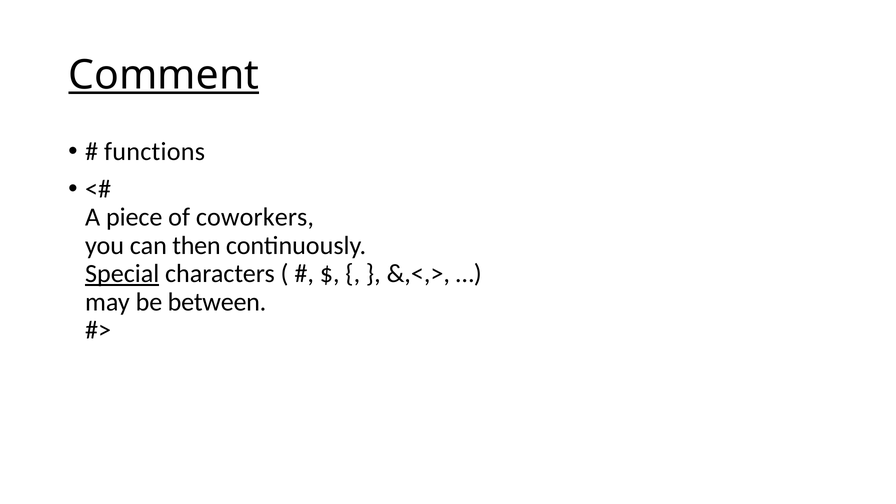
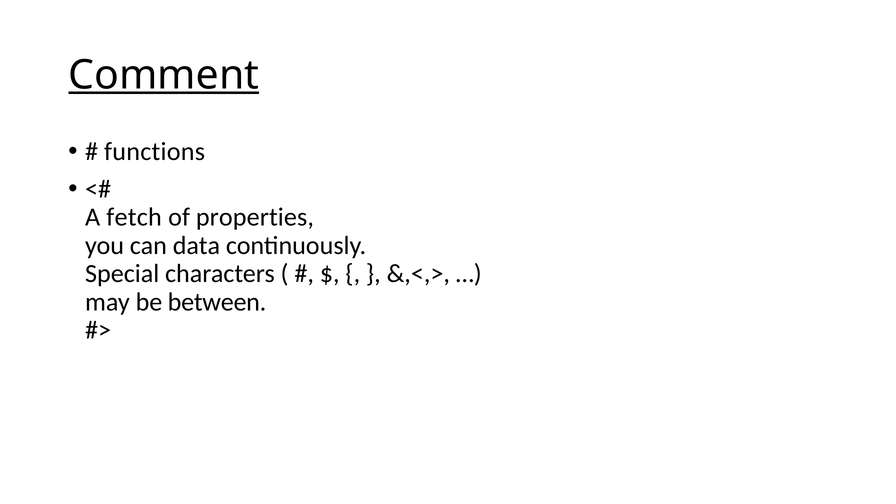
piece: piece -> fetch
coworkers: coworkers -> properties
then: then -> data
Special underline: present -> none
